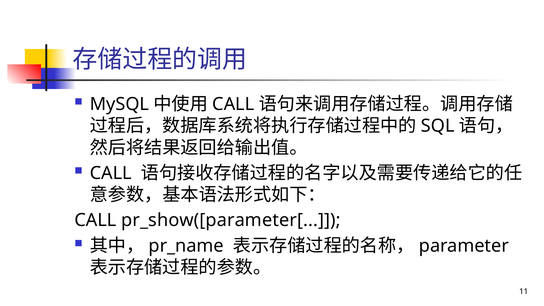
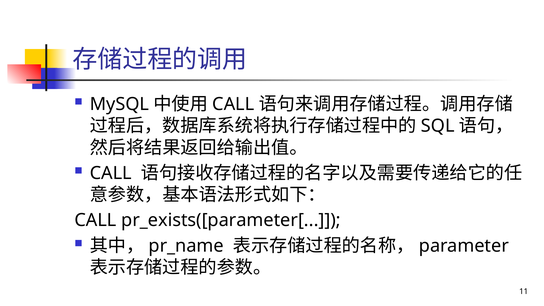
pr_show([parameter[: pr_show([parameter[ -> pr_exists([parameter[
